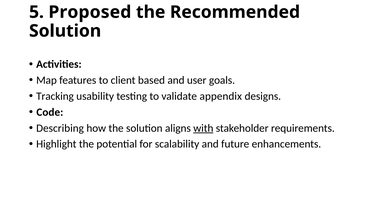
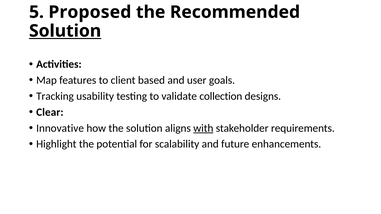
Solution at (65, 31) underline: none -> present
appendix: appendix -> collection
Code: Code -> Clear
Describing: Describing -> Innovative
